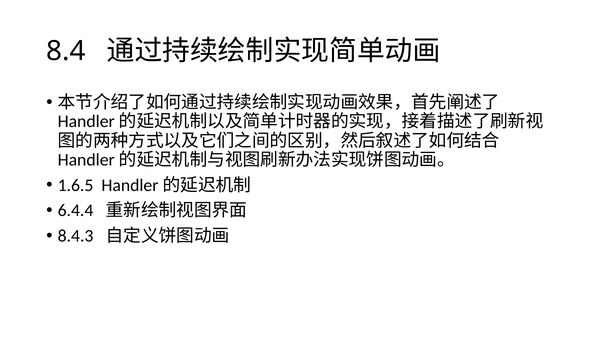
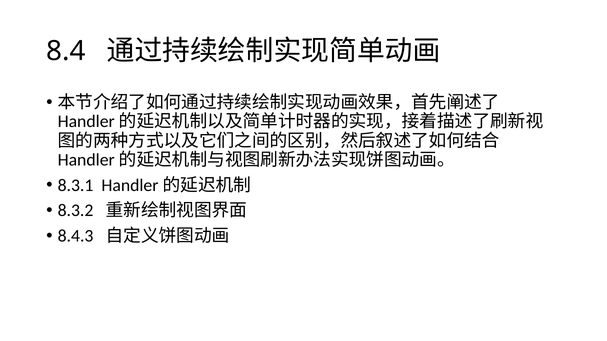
1.6.5: 1.6.5 -> 8.3.1
6.4.4: 6.4.4 -> 8.3.2
